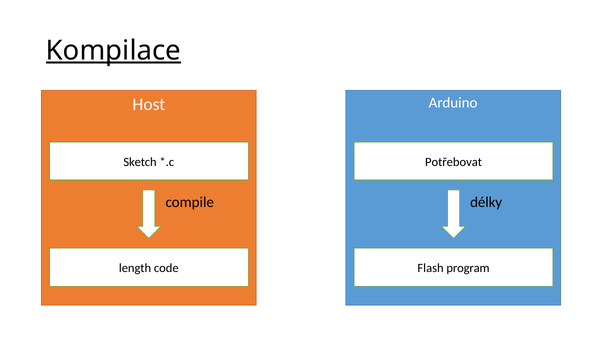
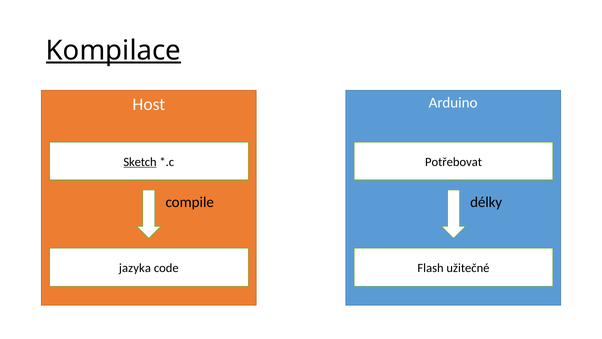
Sketch underline: none -> present
length: length -> jazyka
program: program -> užitečné
